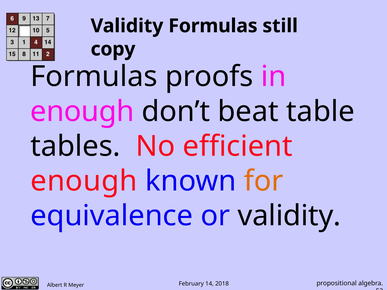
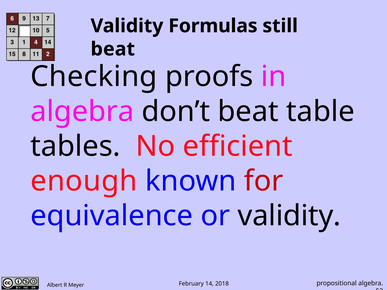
copy at (113, 49): copy -> beat
Formulas at (94, 77): Formulas -> Checking
enough at (82, 112): enough -> algebra
for colour: orange -> red
